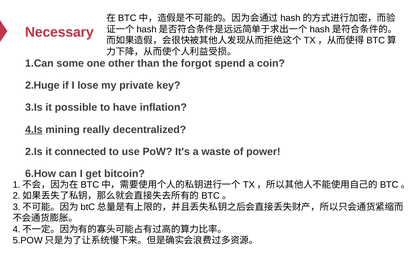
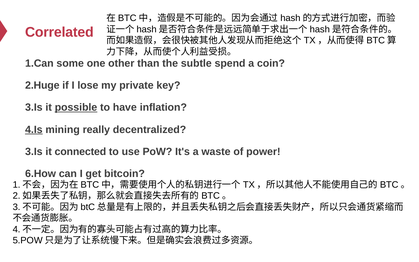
Necessary: Necessary -> Correlated
forgot: forgot -> subtle
possible underline: none -> present
2.Is at (34, 152): 2.Is -> 3.Is
